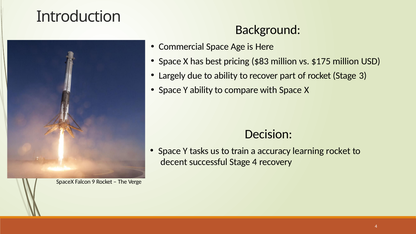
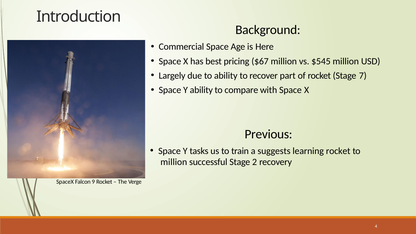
$83: $83 -> $67
$175: $175 -> $545
3: 3 -> 7
Decision: Decision -> Previous
accuracy: accuracy -> suggests
decent at (174, 162): decent -> million
Stage 4: 4 -> 2
